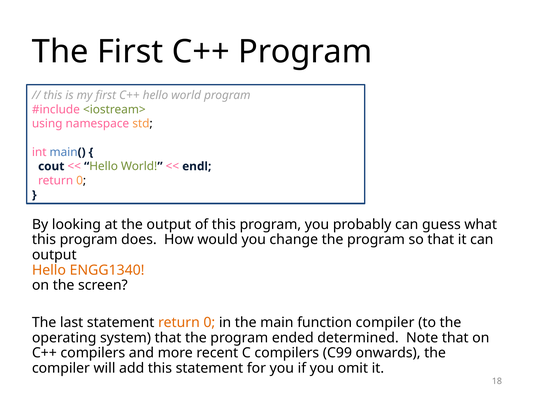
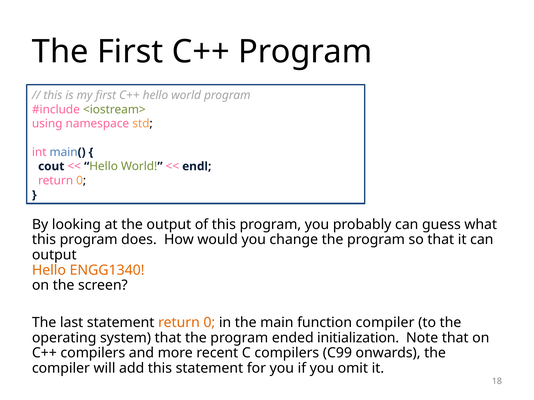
determined: determined -> initialization
